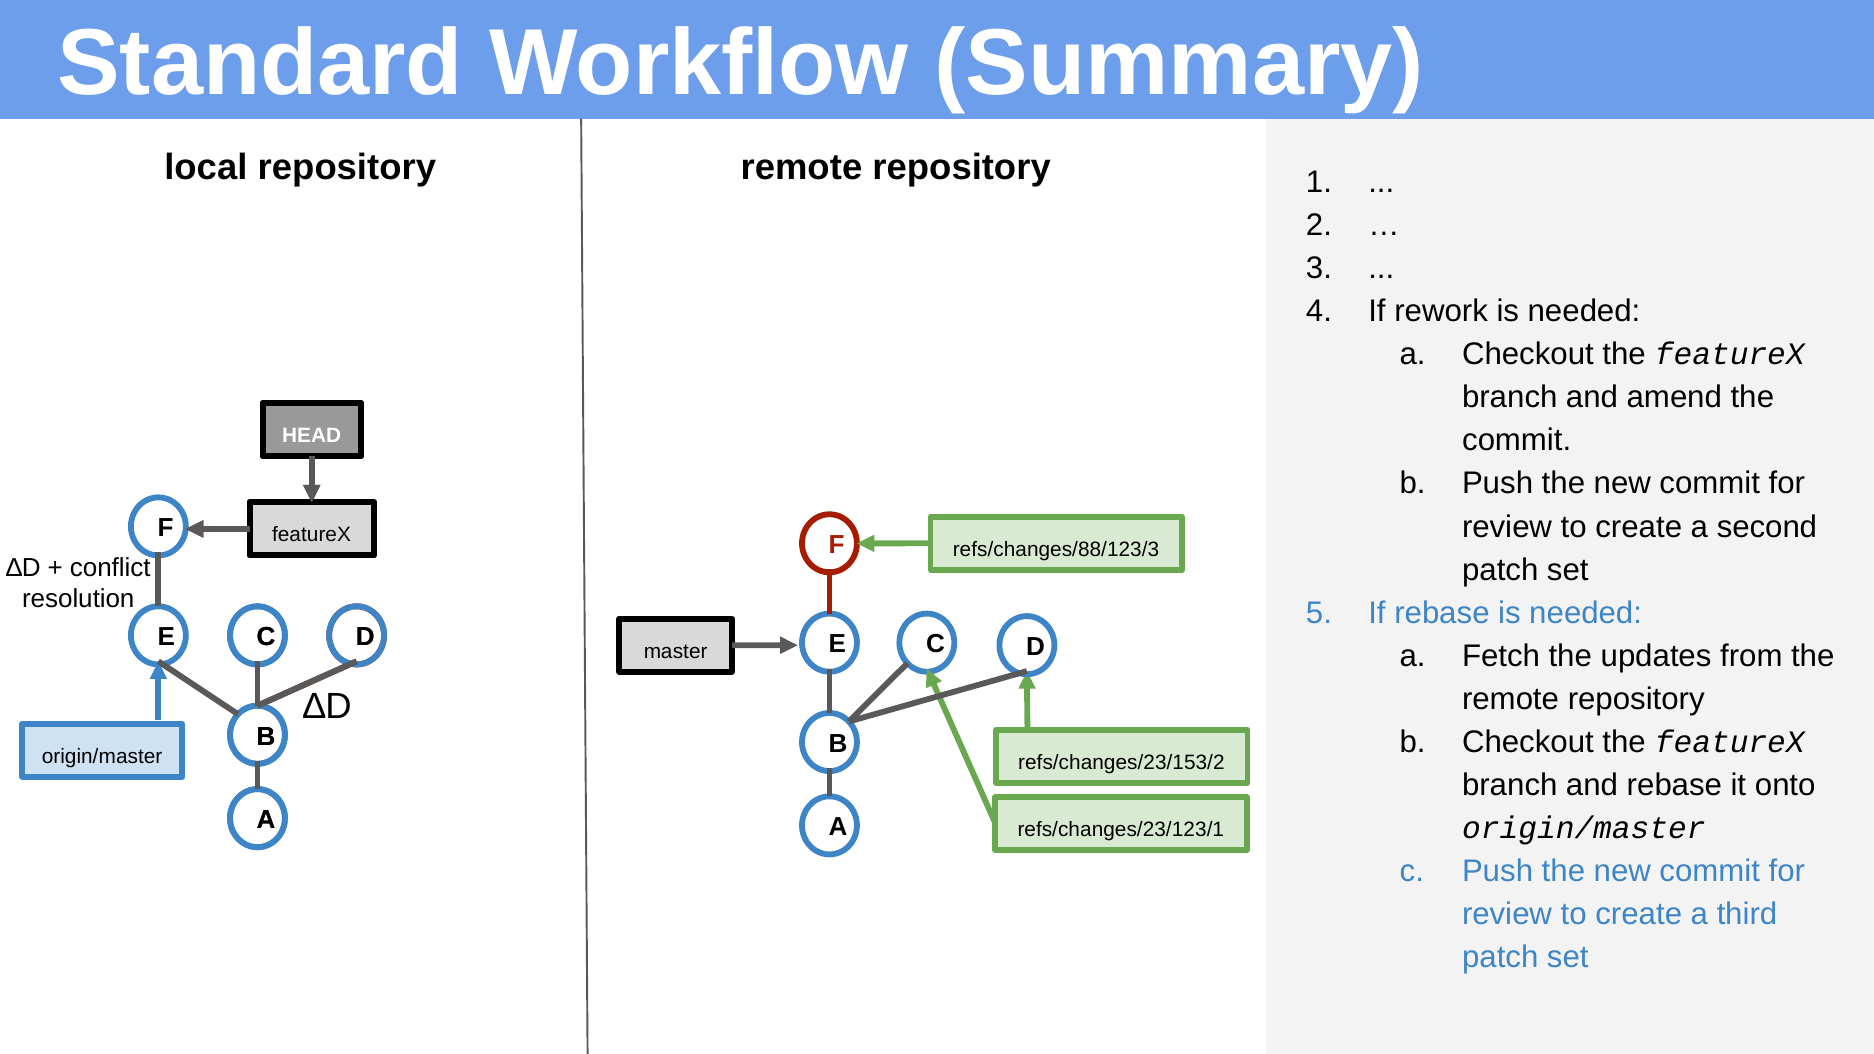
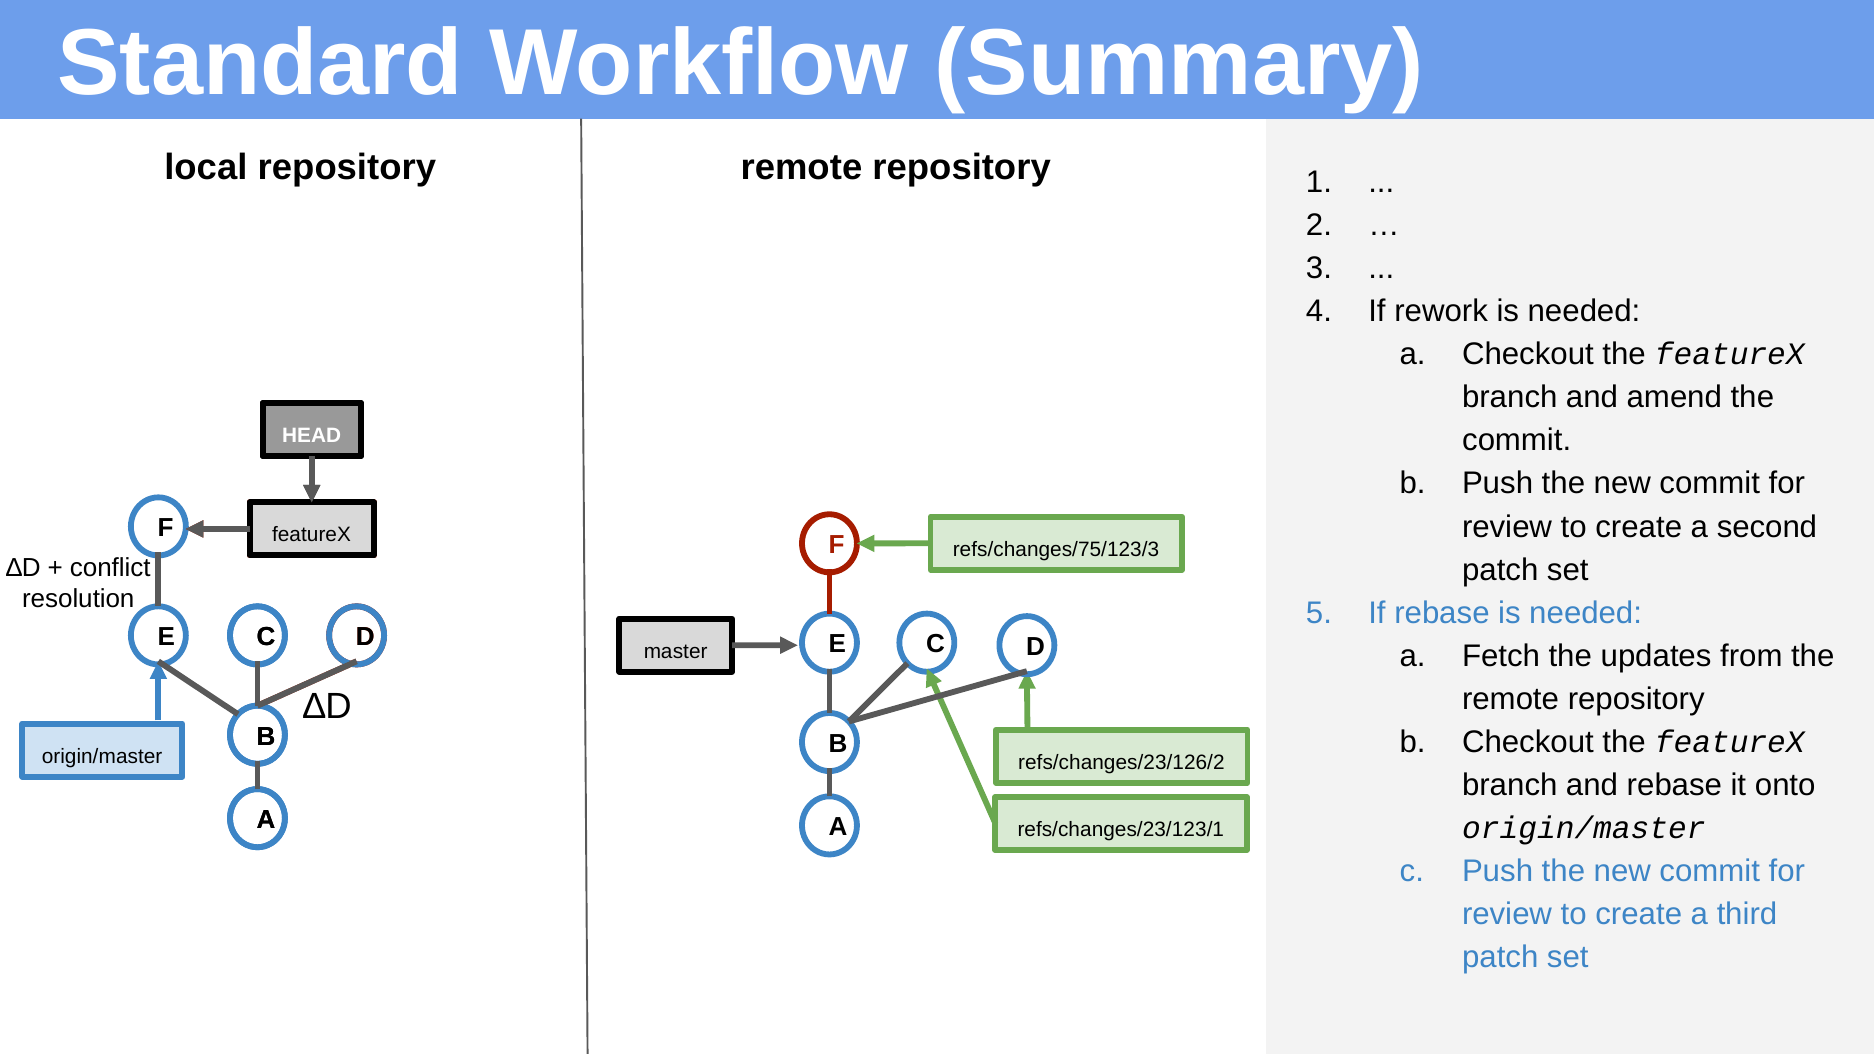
refs/changes/88/123/3: refs/changes/88/123/3 -> refs/changes/75/123/3
refs/changes/23/153/2: refs/changes/23/153/2 -> refs/changes/23/126/2
